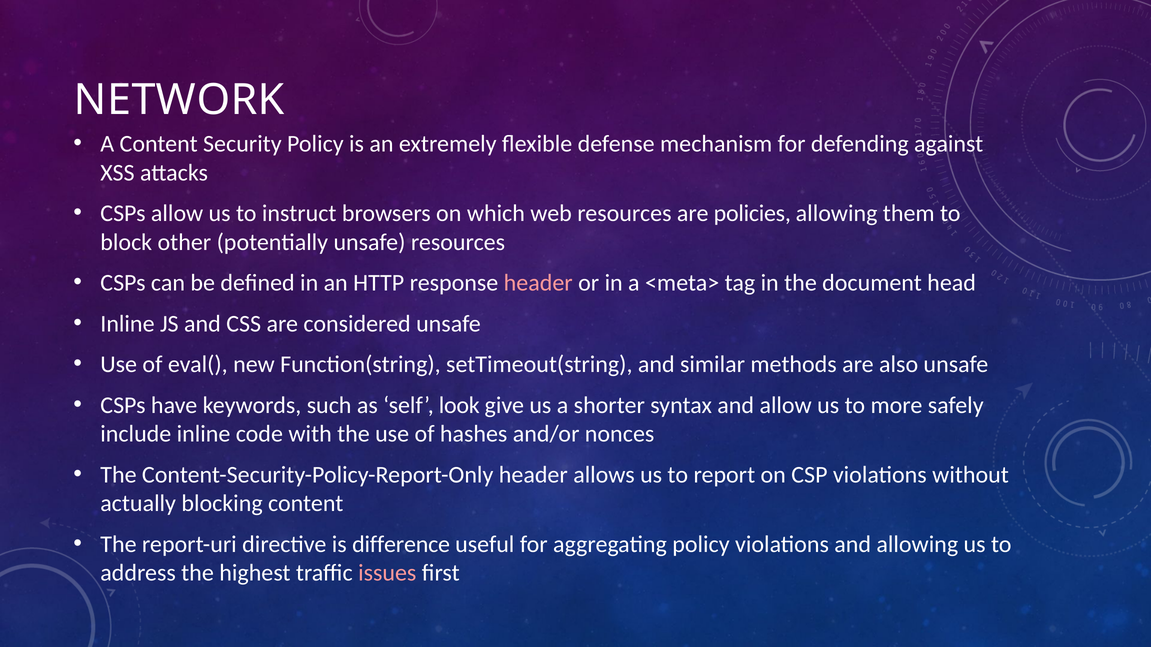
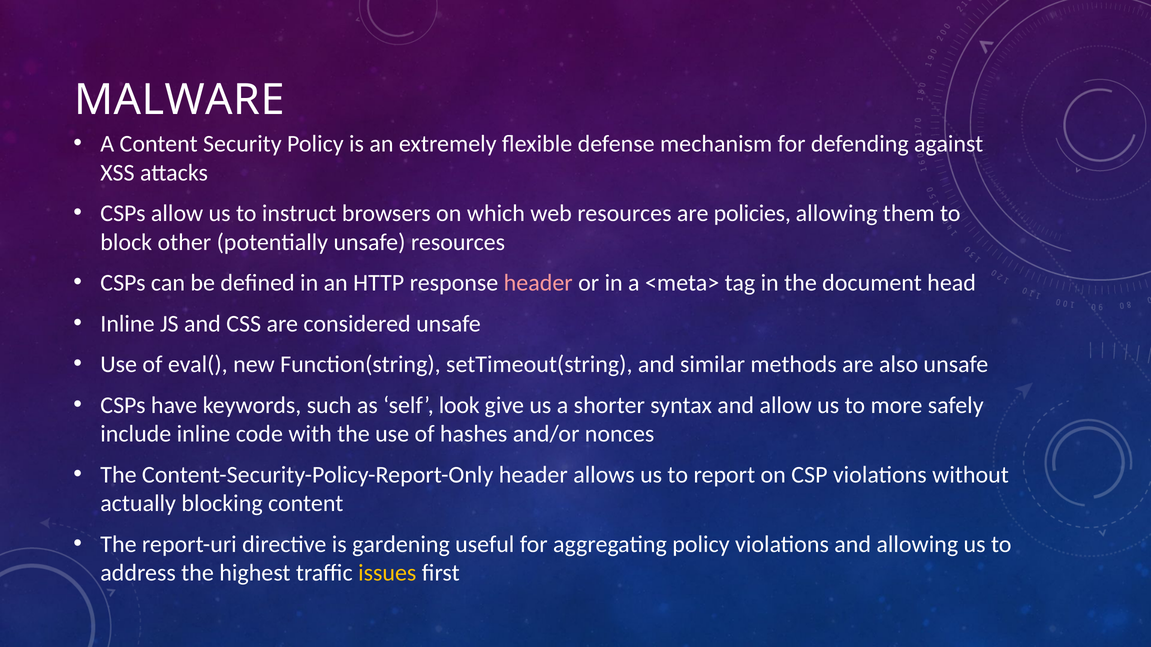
NETWORK: NETWORK -> MALWARE
difference: difference -> gardening
issues colour: pink -> yellow
